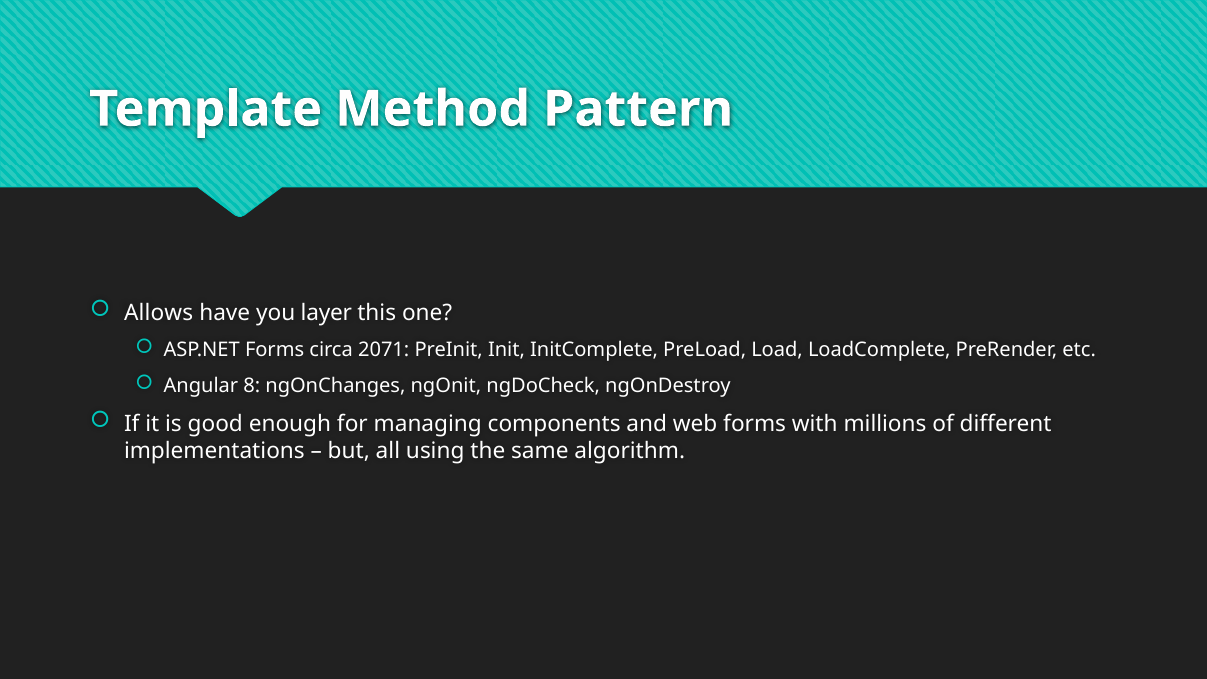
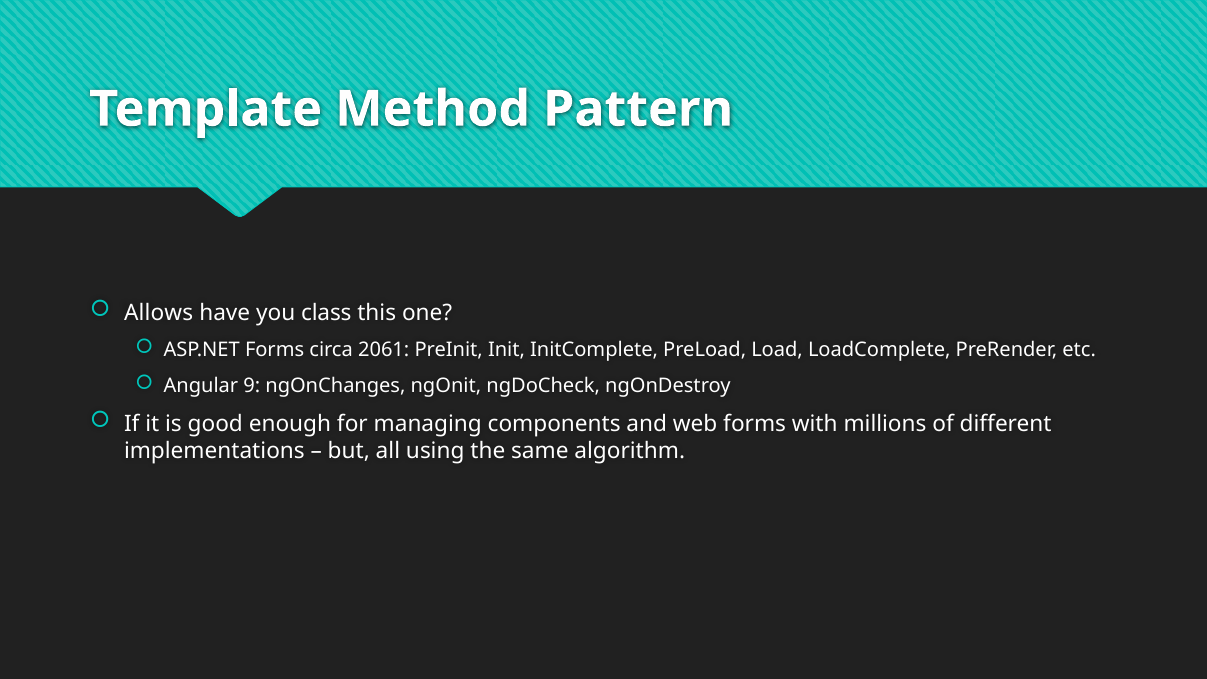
layer: layer -> class
2071: 2071 -> 2061
8: 8 -> 9
